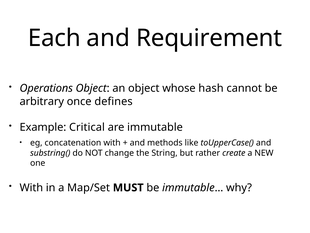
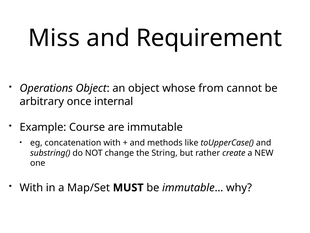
Each: Each -> Miss
hash: hash -> from
defines: defines -> internal
Critical: Critical -> Course
